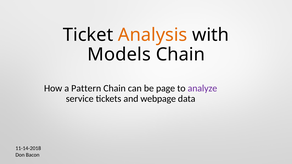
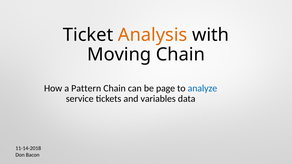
Models: Models -> Moving
analyze colour: purple -> blue
webpage: webpage -> variables
